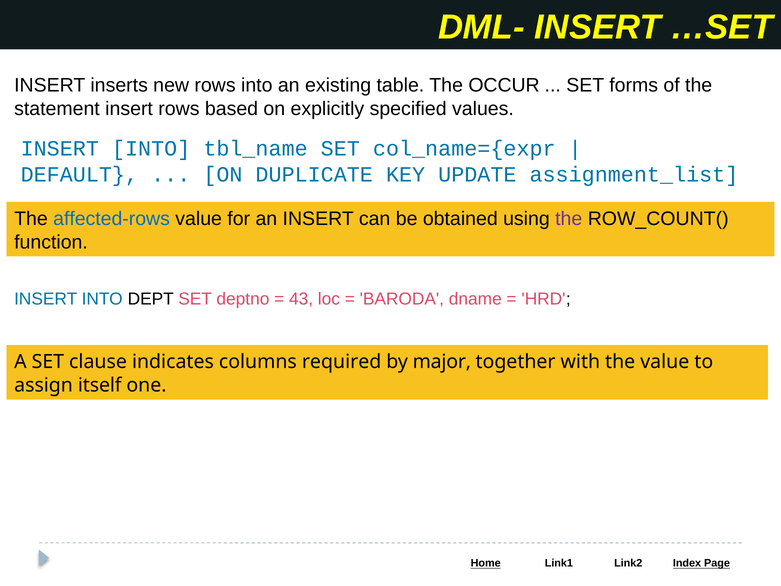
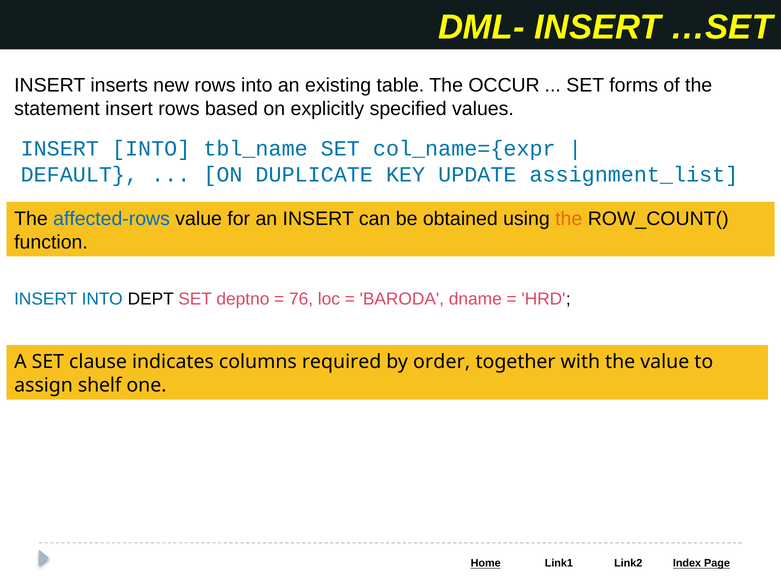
the at (569, 219) colour: purple -> orange
43: 43 -> 76
major: major -> order
itself: itself -> shelf
